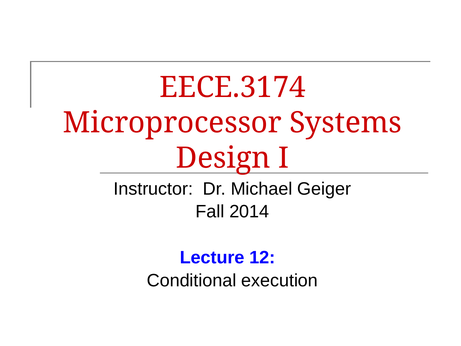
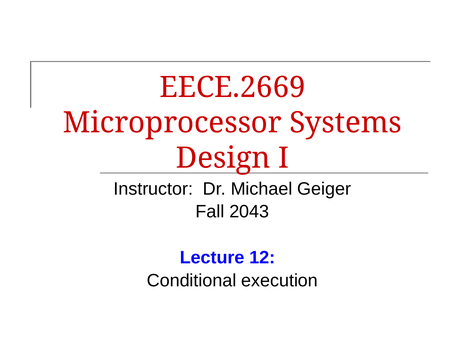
EECE.3174: EECE.3174 -> EECE.2669
2014: 2014 -> 2043
